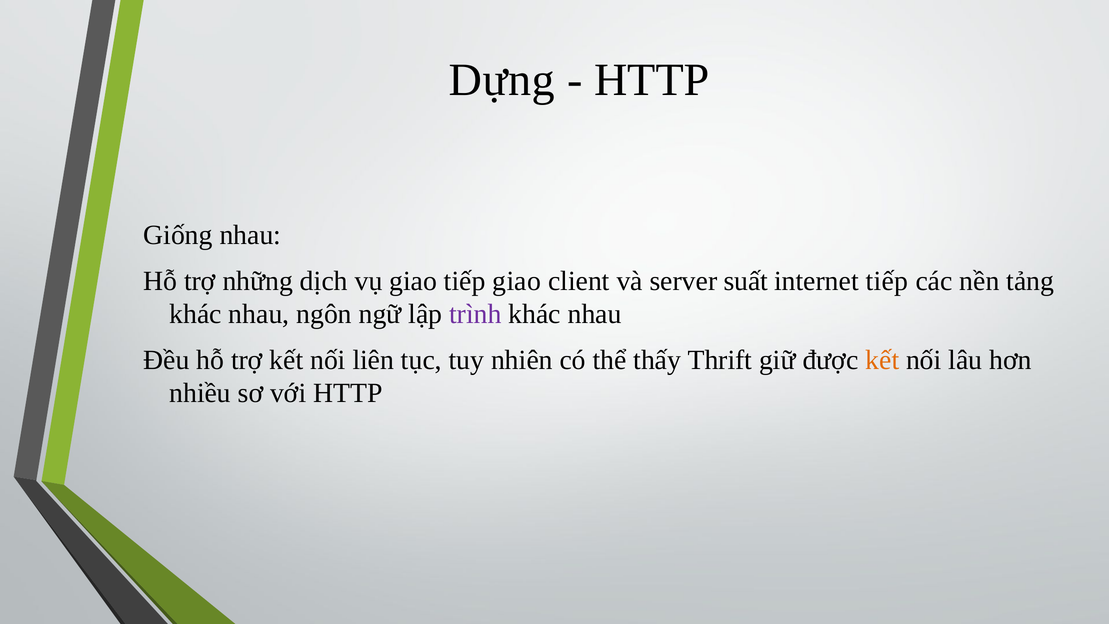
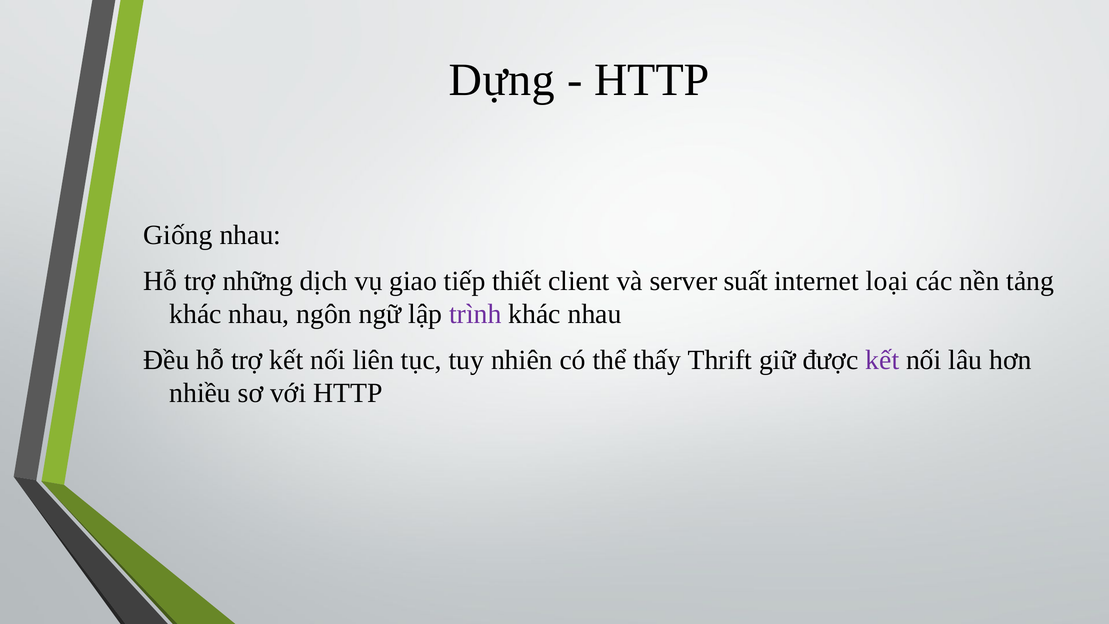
tiếp giao: giao -> thiết
internet tiếp: tiếp -> loại
kết at (882, 360) colour: orange -> purple
